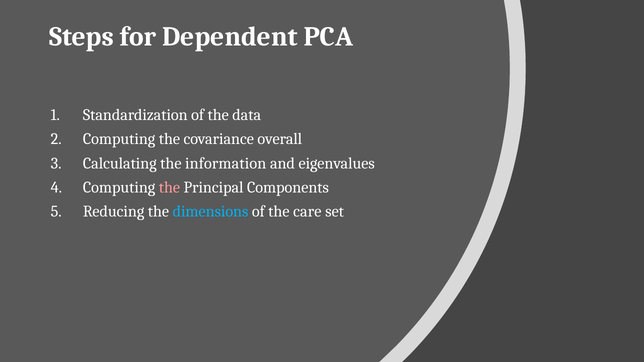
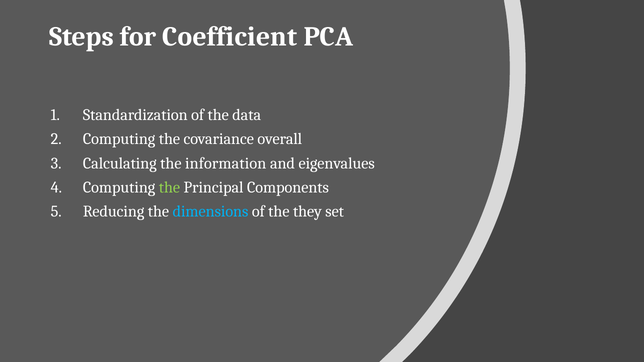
Dependent: Dependent -> Coefficient
the at (169, 187) colour: pink -> light green
care: care -> they
